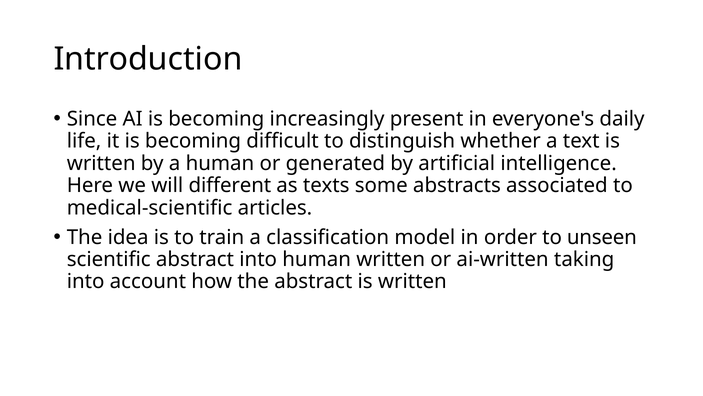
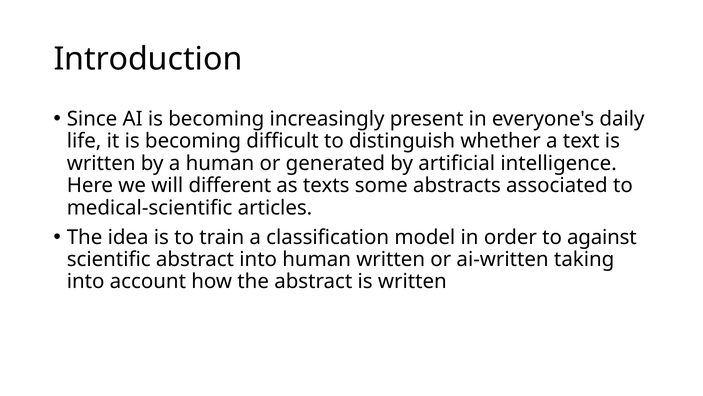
unseen: unseen -> against
